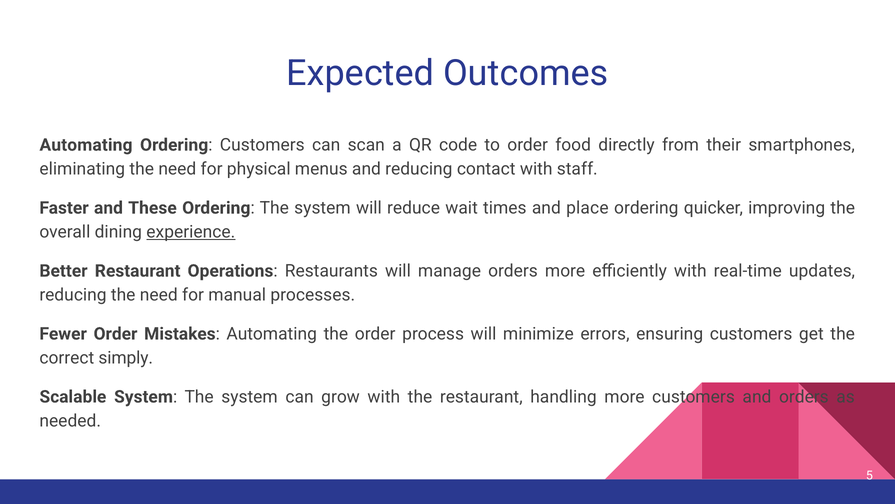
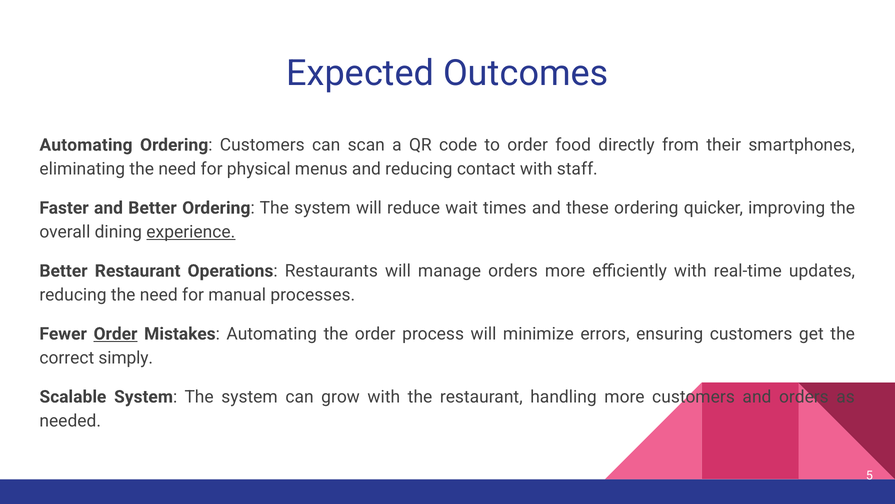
and These: These -> Better
place: place -> these
Order at (115, 334) underline: none -> present
